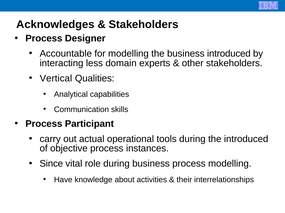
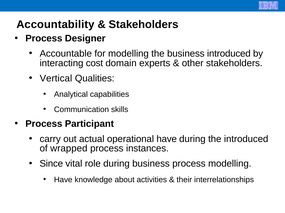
Acknowledges: Acknowledges -> Accountability
less: less -> cost
operational tools: tools -> have
objective: objective -> wrapped
